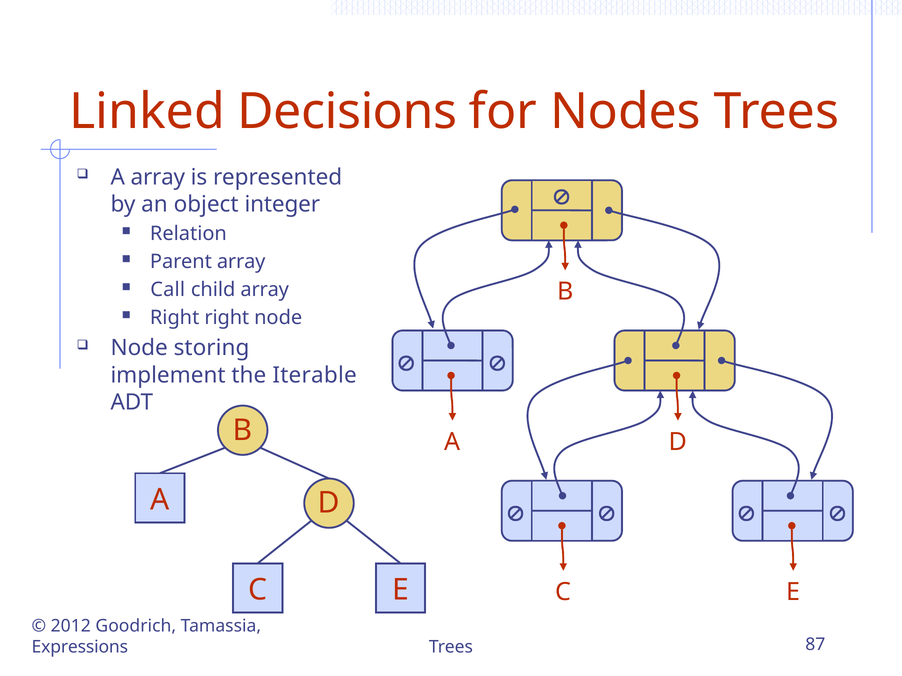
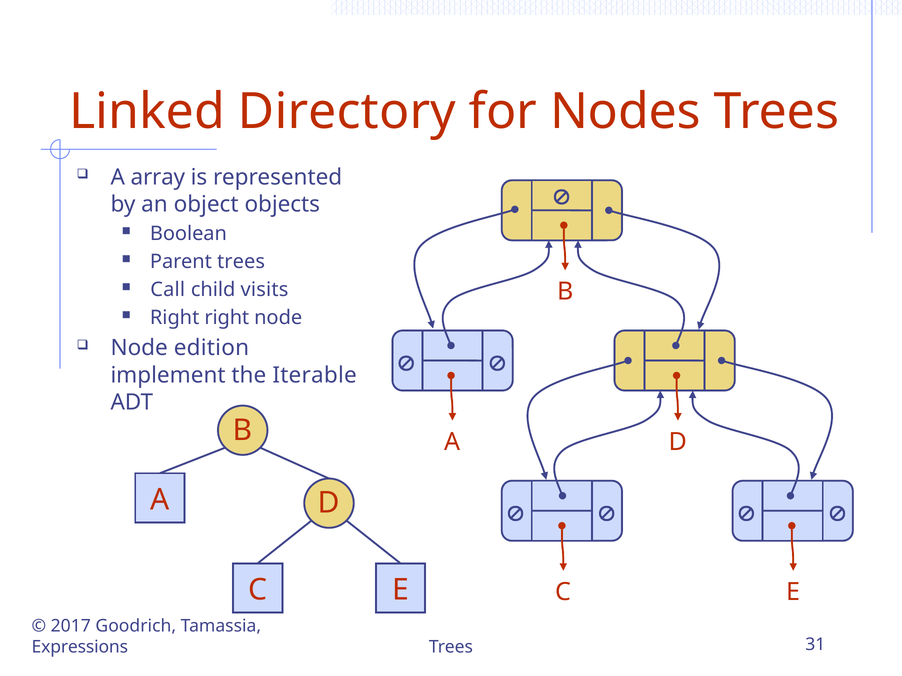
Decisions: Decisions -> Directory
integer: integer -> objects
Relation: Relation -> Boolean
Parent array: array -> trees
child array: array -> visits
storing: storing -> edition
2012: 2012 -> 2017
87: 87 -> 31
